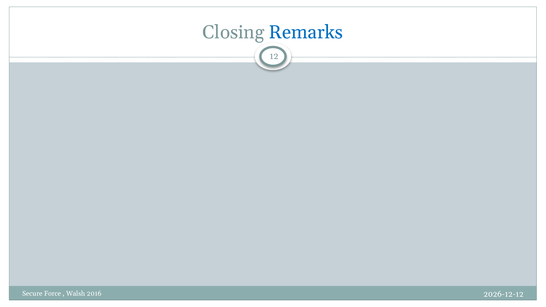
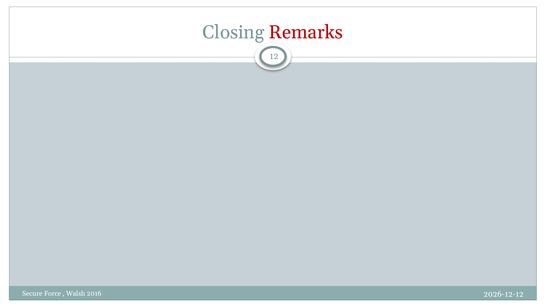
Remarks colour: blue -> red
